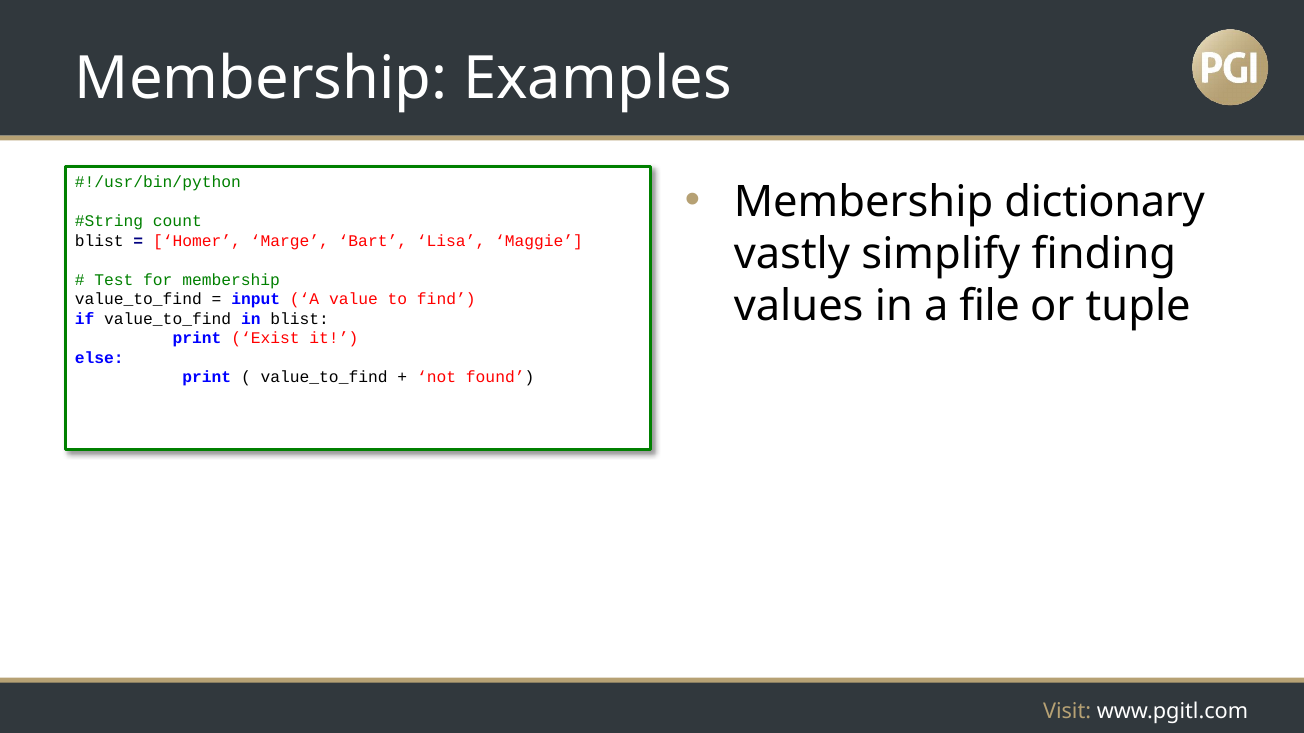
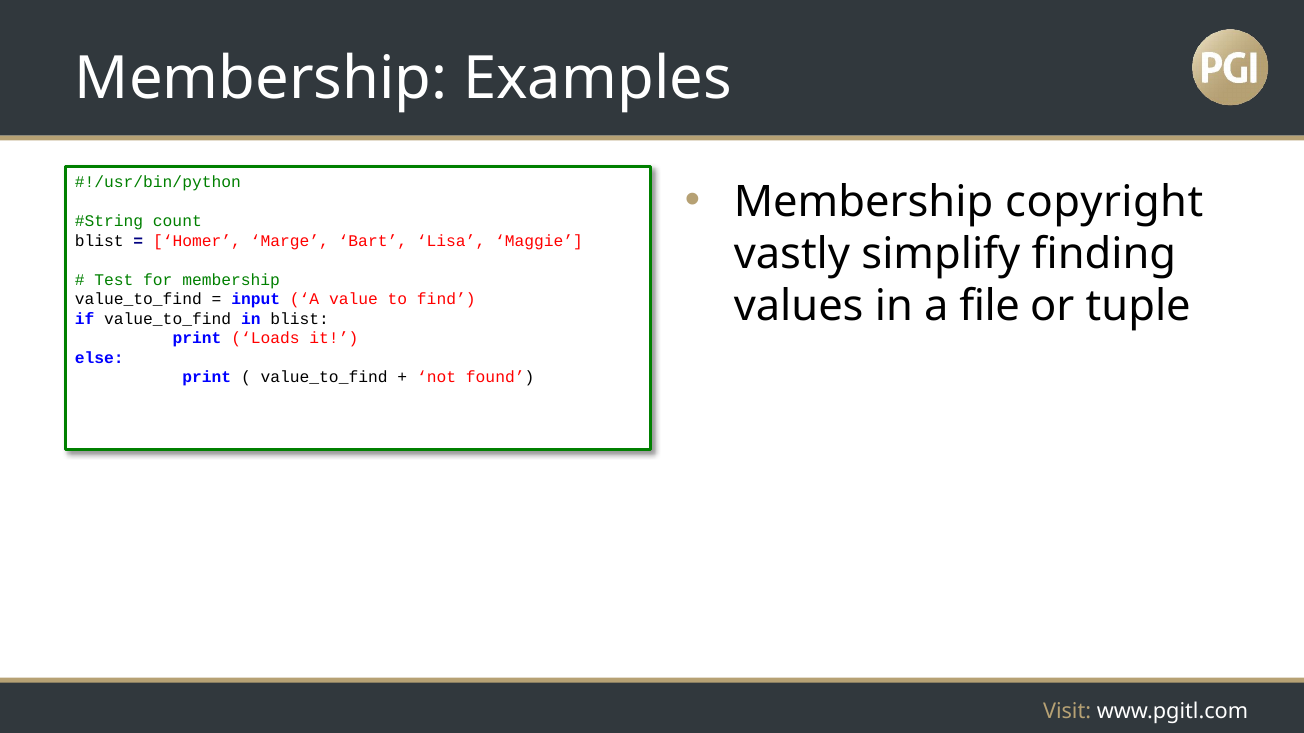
dictionary: dictionary -> copyright
Exist: Exist -> Loads
